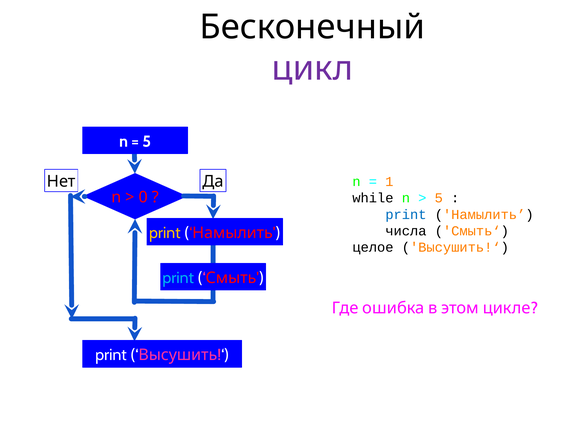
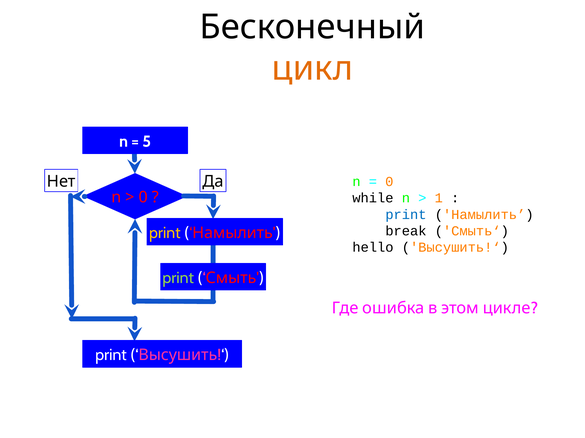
цикл colour: purple -> orange
1 at (389, 182): 1 -> 0
5 at (439, 198): 5 -> 1
числа: числа -> break
целое: целое -> hello
print at (178, 278) colour: light blue -> light green
